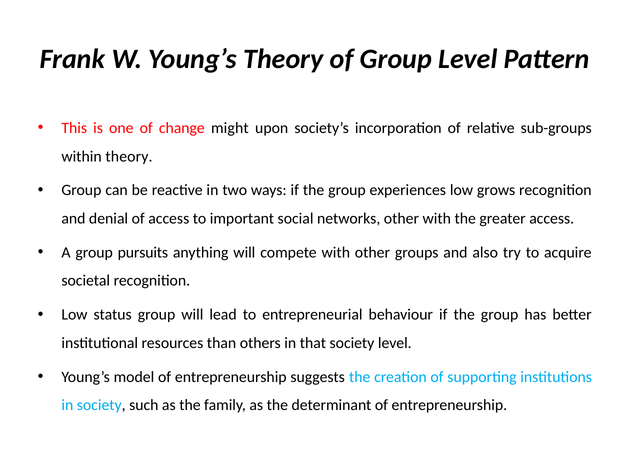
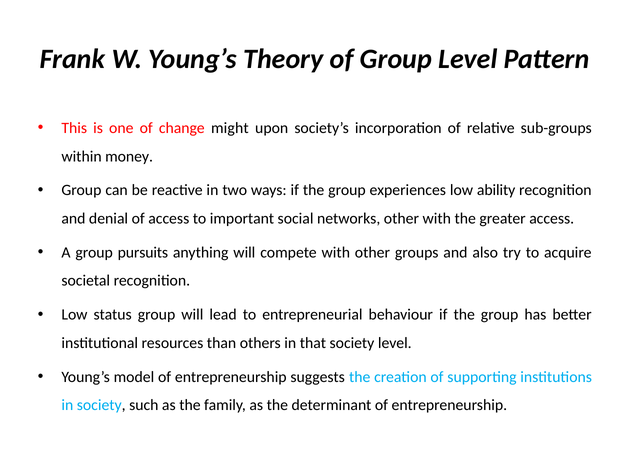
within theory: theory -> money
grows: grows -> ability
